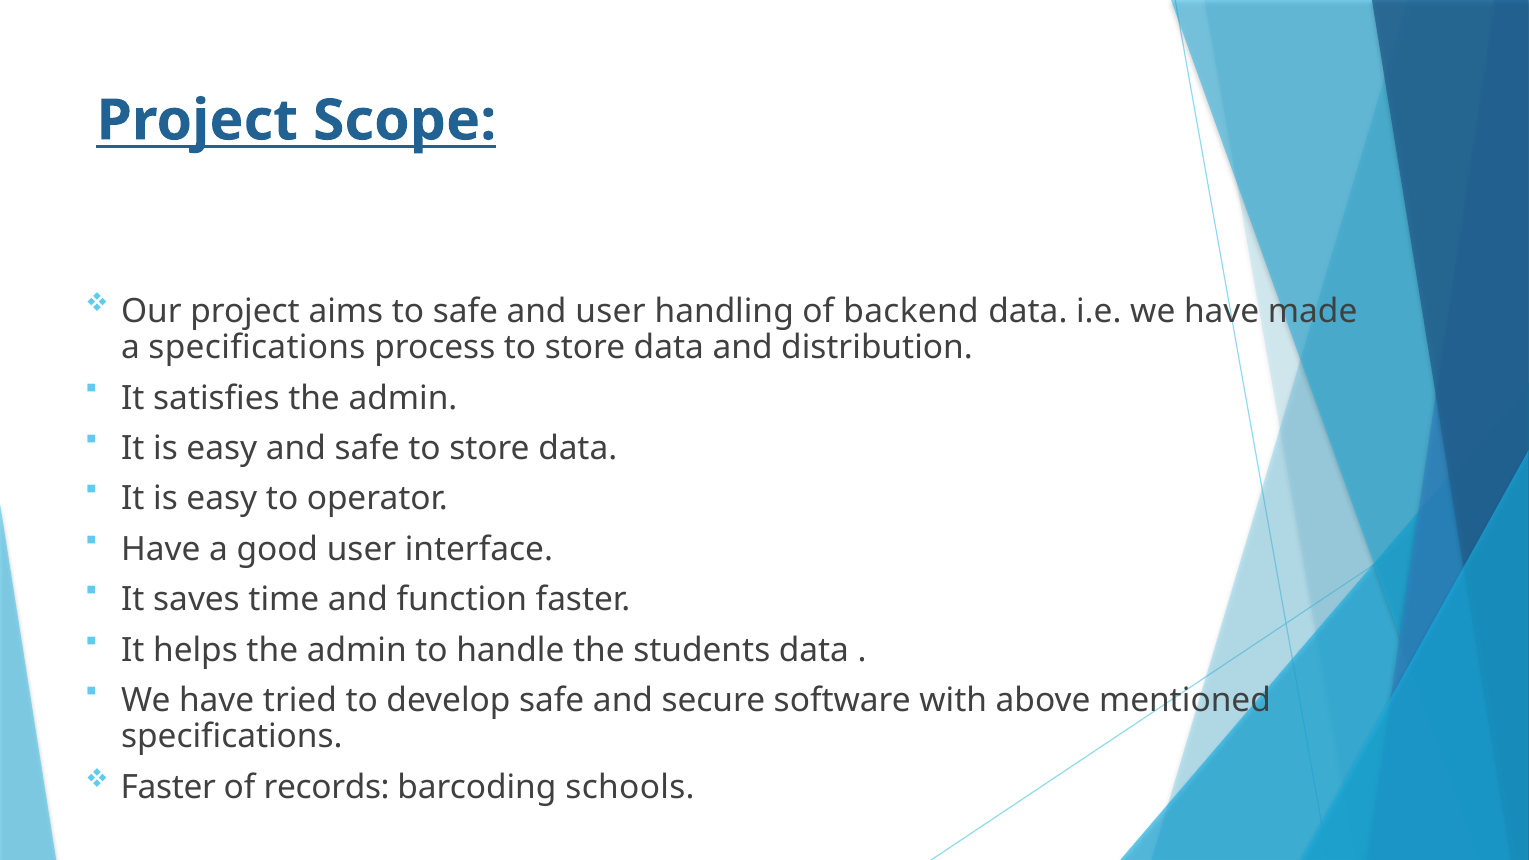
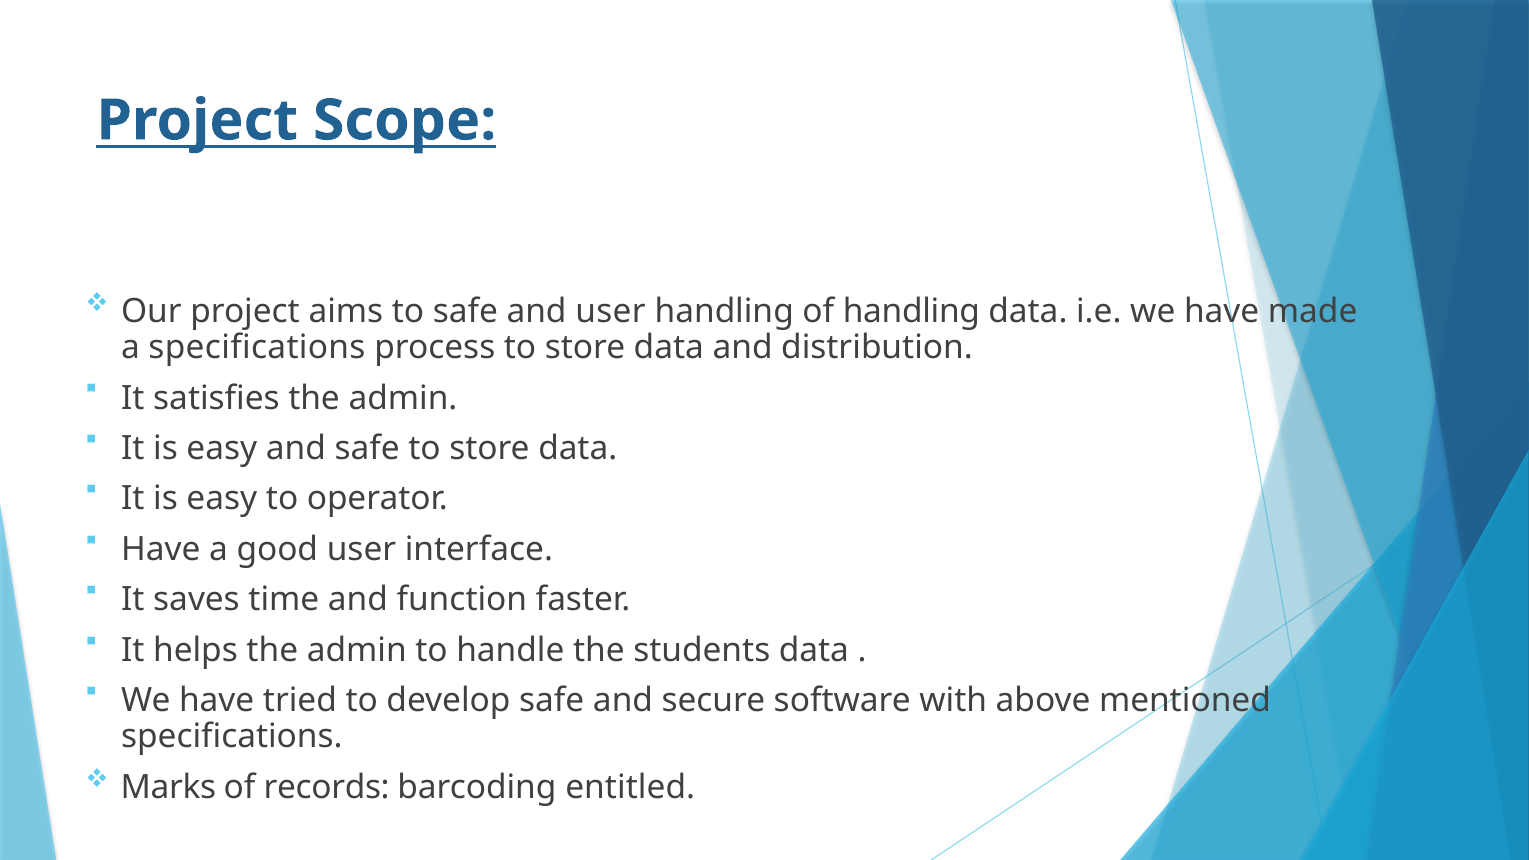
of backend: backend -> handling
Faster at (168, 787): Faster -> Marks
schools: schools -> entitled
